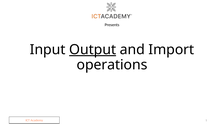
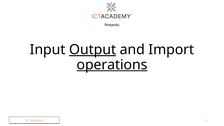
operations underline: none -> present
